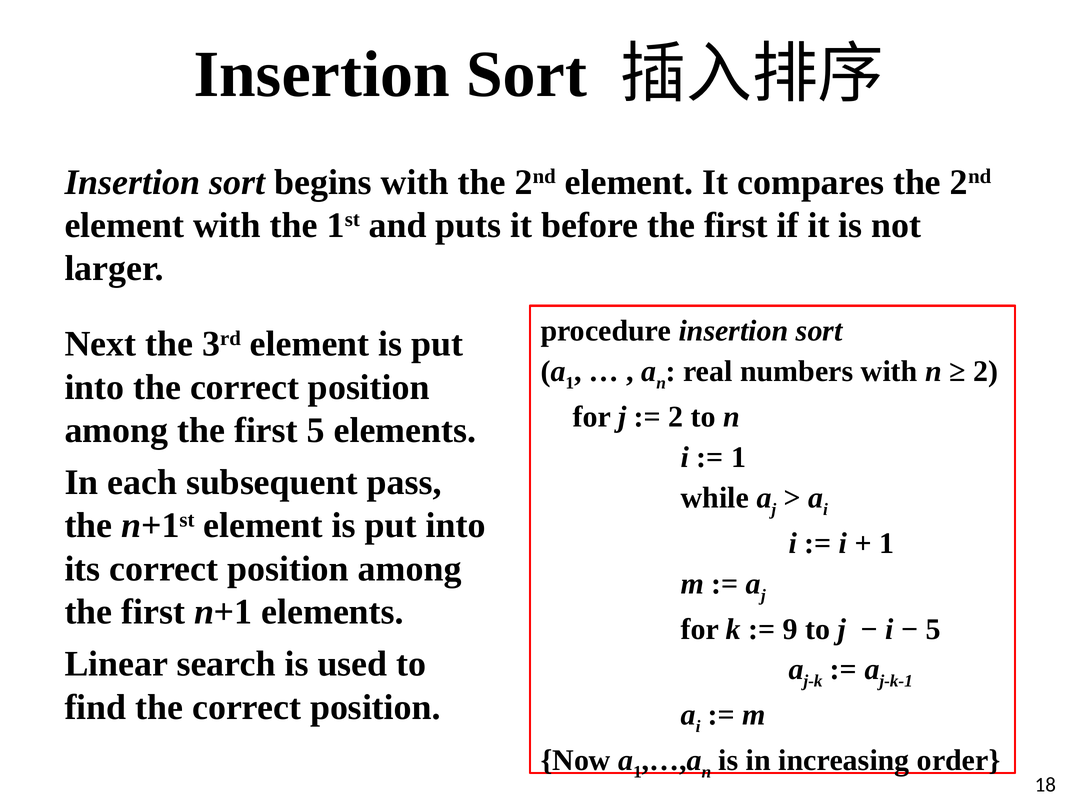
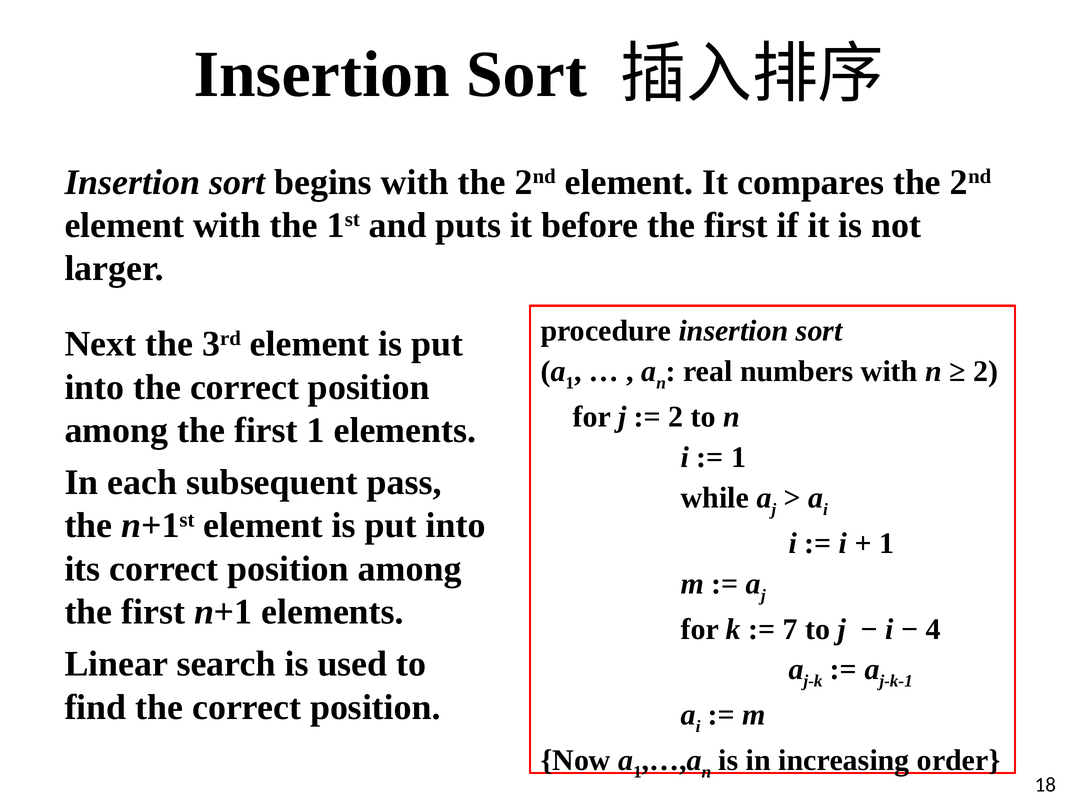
first 5: 5 -> 1
9: 9 -> 7
5 at (933, 629): 5 -> 4
